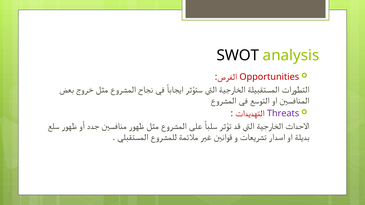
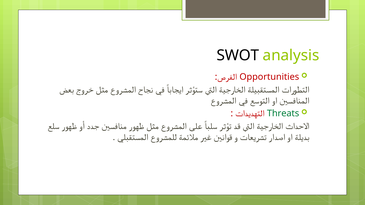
Threats colour: purple -> green
